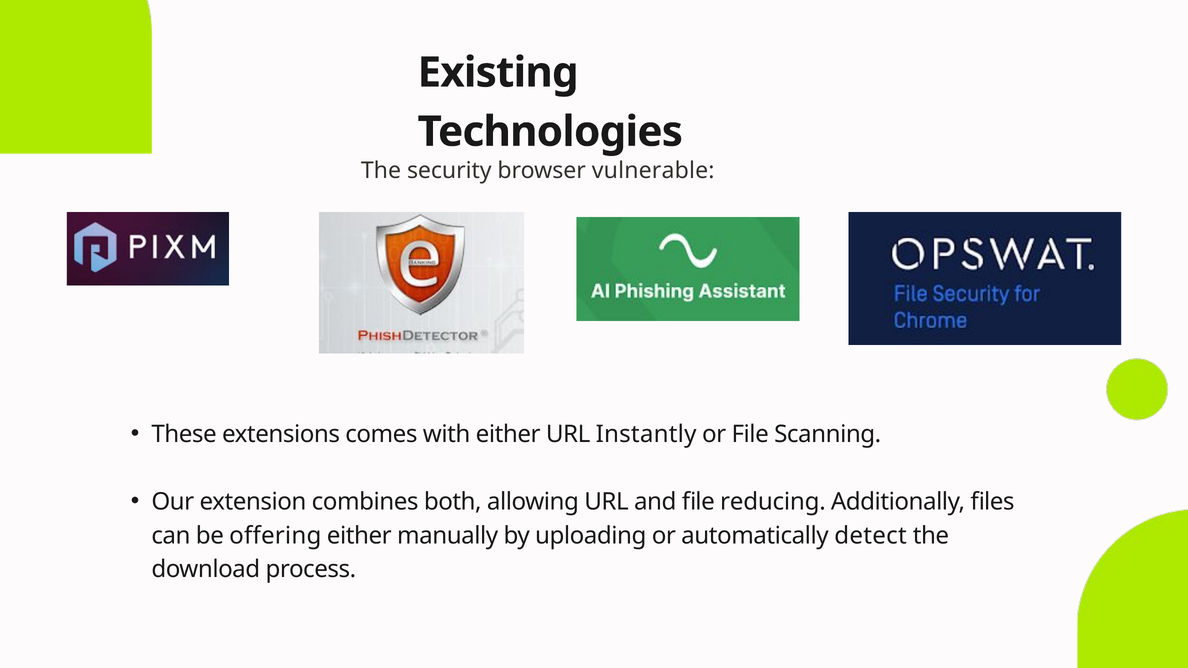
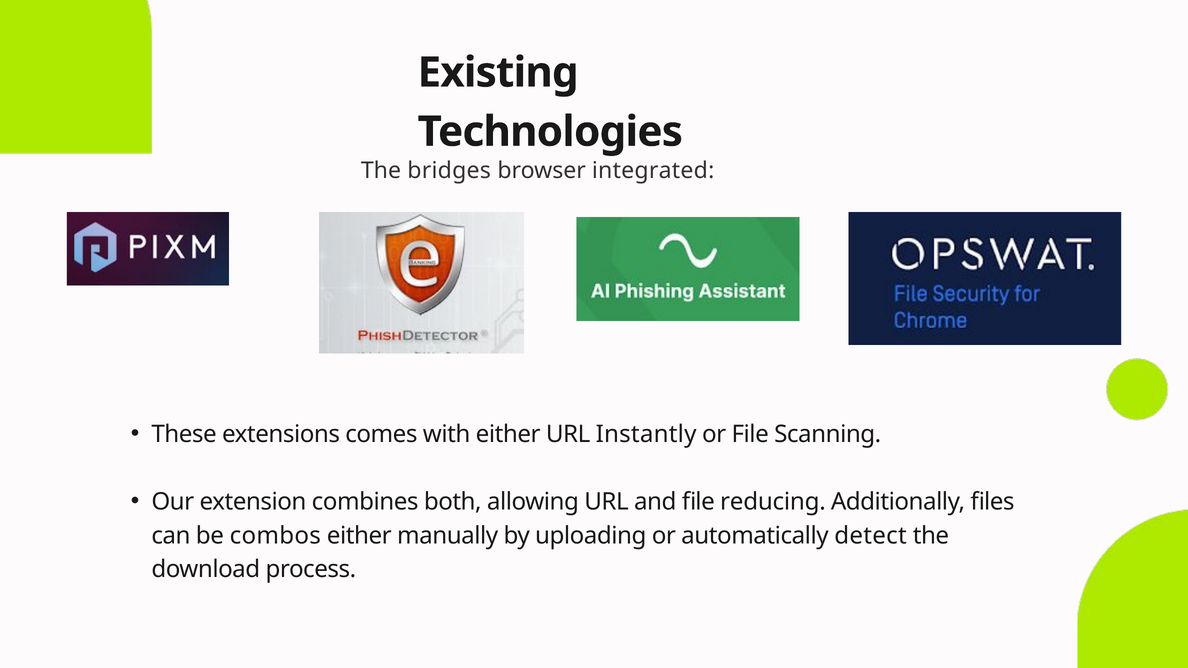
security: security -> bridges
vulnerable: vulnerable -> integrated
offering: offering -> combos
